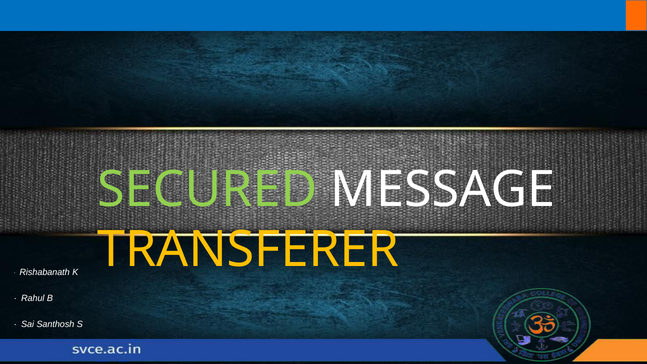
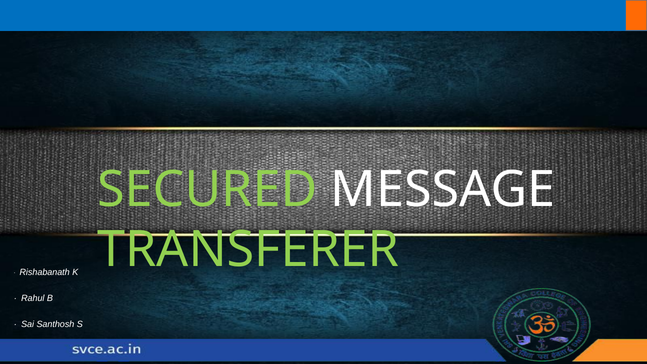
TRANSFERER colour: yellow -> light green
